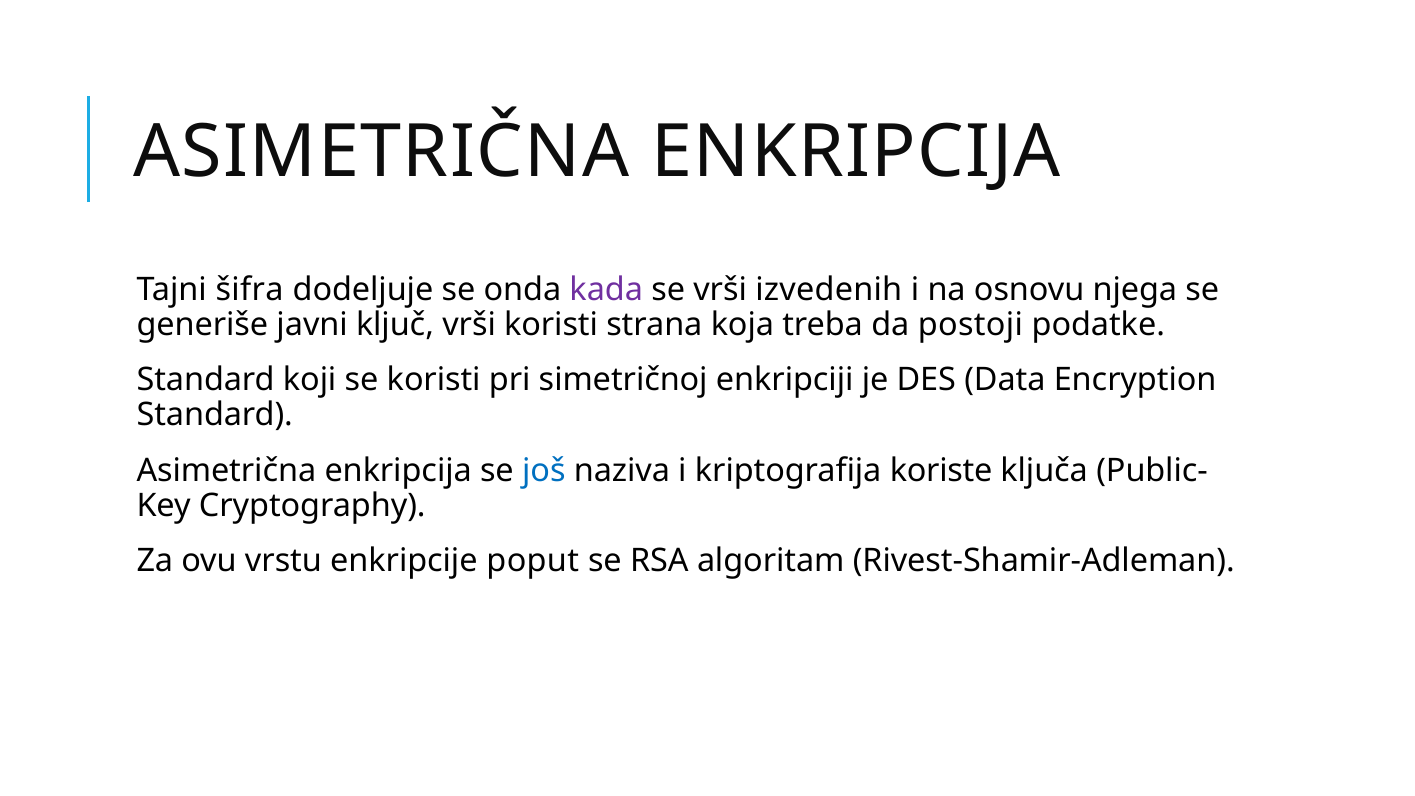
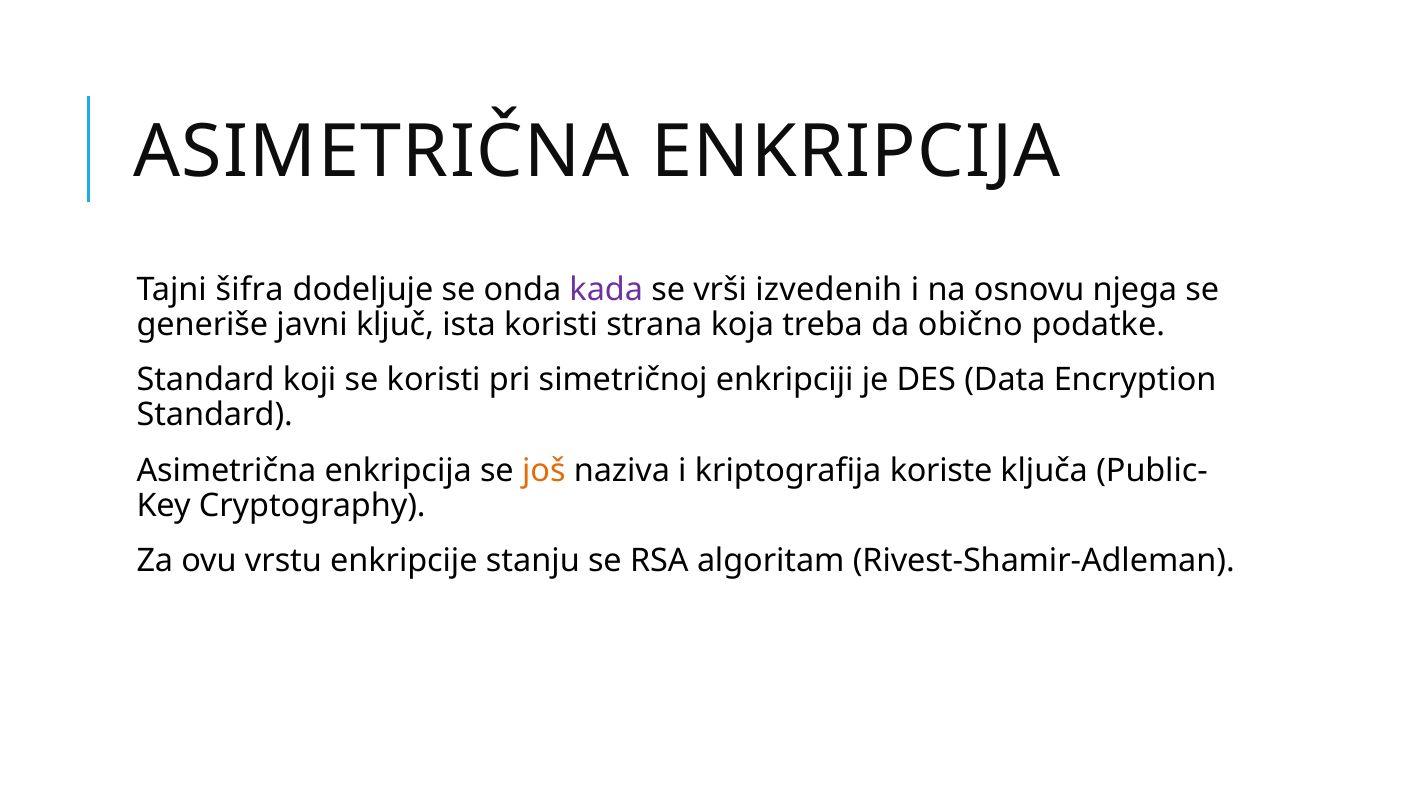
ključ vrši: vrši -> ista
postoji: postoji -> obično
još colour: blue -> orange
poput: poput -> stanju
